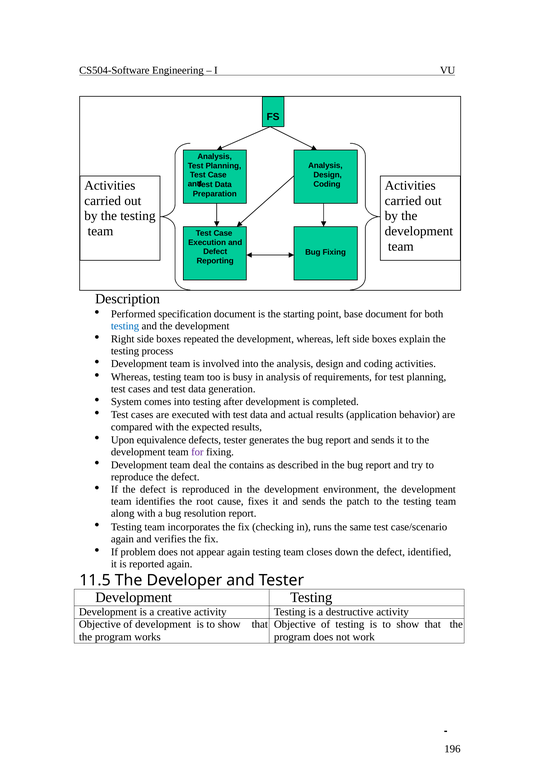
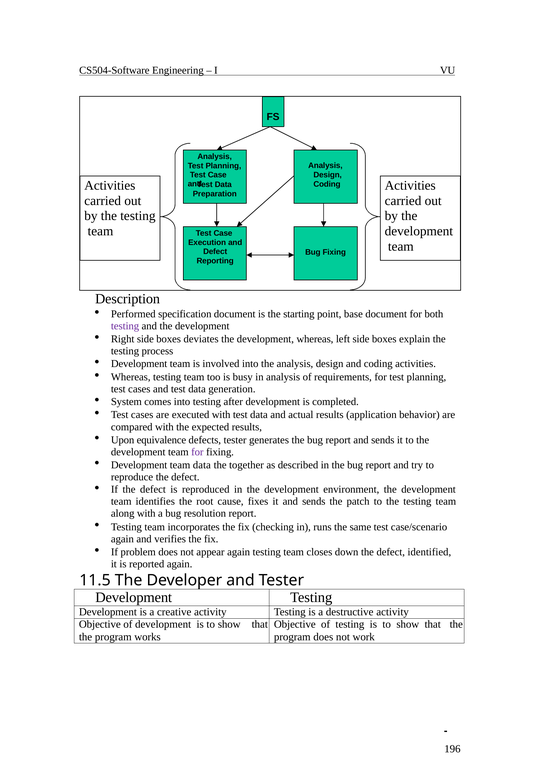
testing at (125, 326) colour: blue -> purple
repeated: repeated -> deviates
team deal: deal -> data
contains: contains -> together
